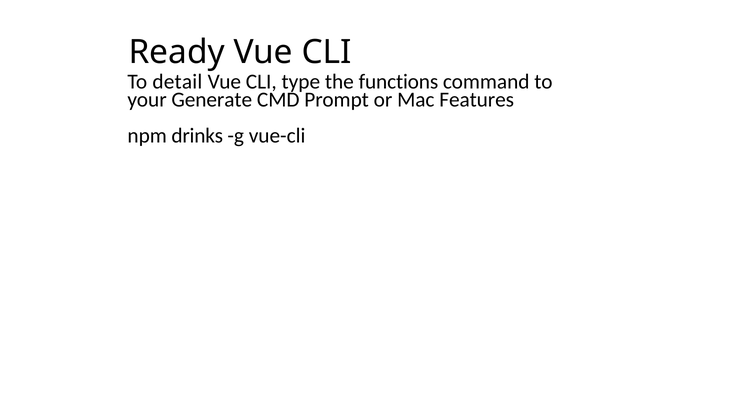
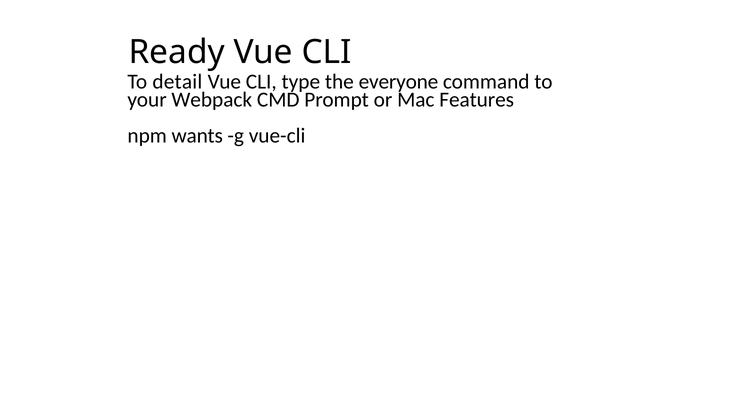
functions: functions -> everyone
Generate: Generate -> Webpack
drinks: drinks -> wants
